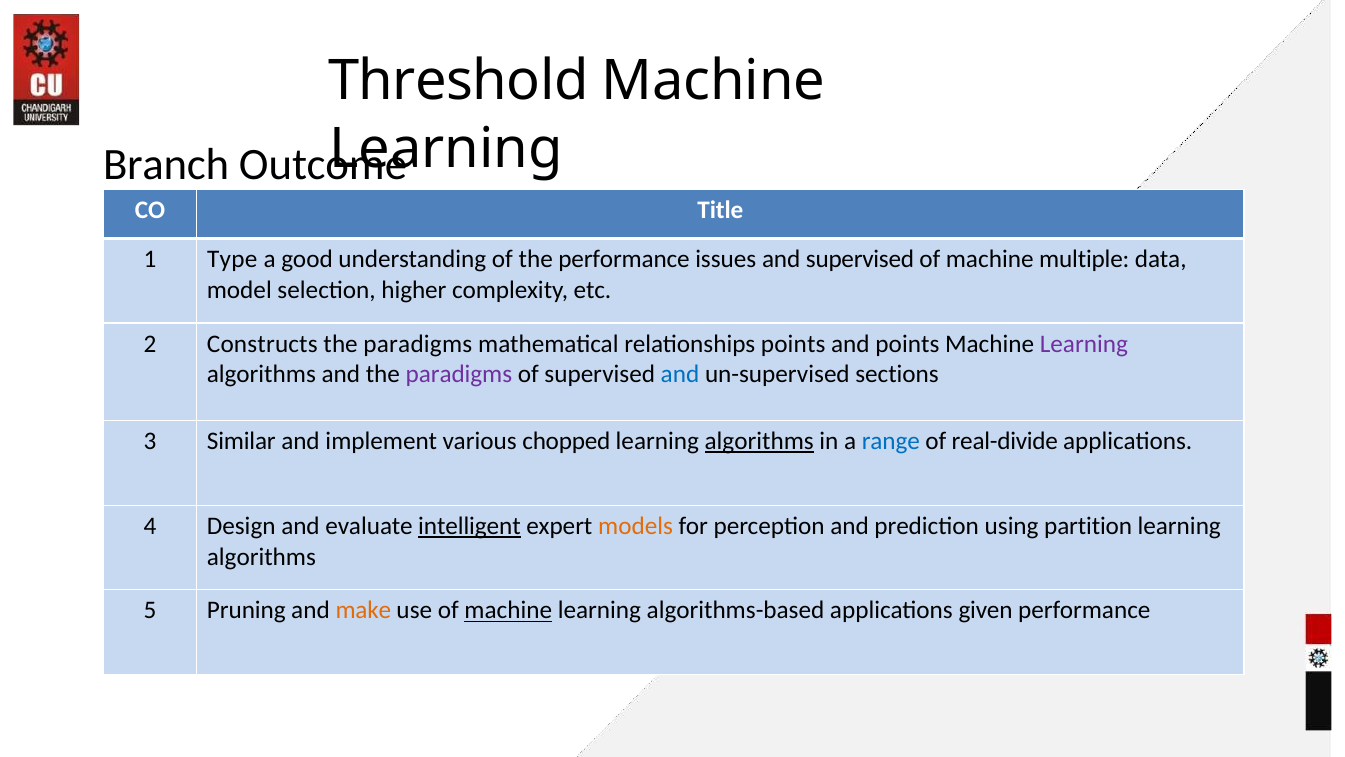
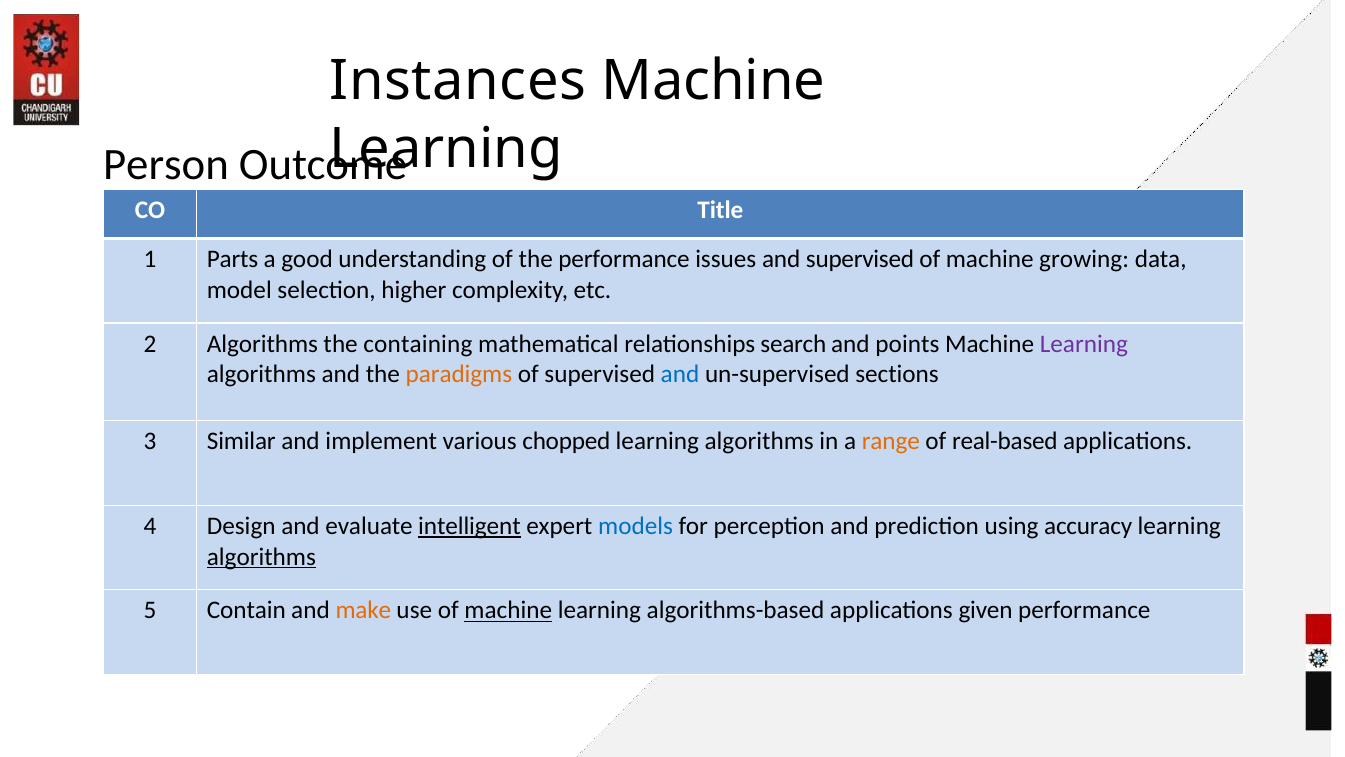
Threshold: Threshold -> Instances
Branch: Branch -> Person
Type: Type -> Parts
multiple: multiple -> growing
2 Constructs: Constructs -> Algorithms
paradigms at (418, 344): paradigms -> containing
relationships points: points -> search
paradigms at (459, 374) colour: purple -> orange
algorithms at (759, 441) underline: present -> none
range colour: blue -> orange
real-divide: real-divide -> real-based
models colour: orange -> blue
partition: partition -> accuracy
algorithms at (261, 556) underline: none -> present
Pruning: Pruning -> Contain
